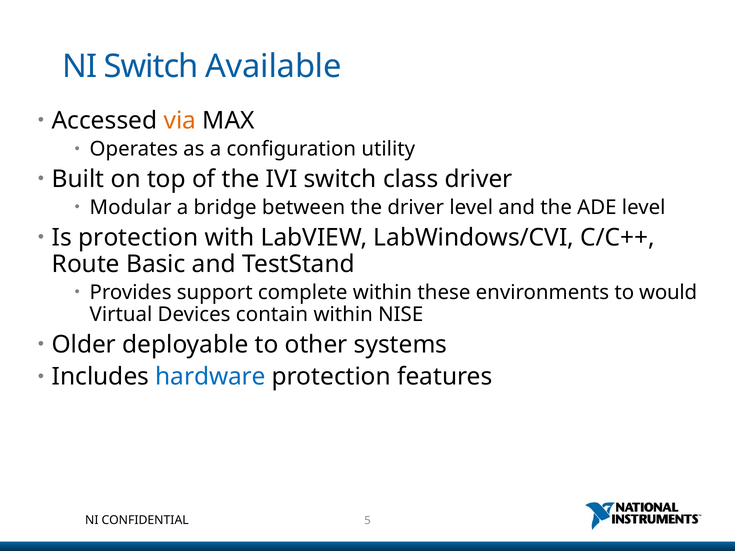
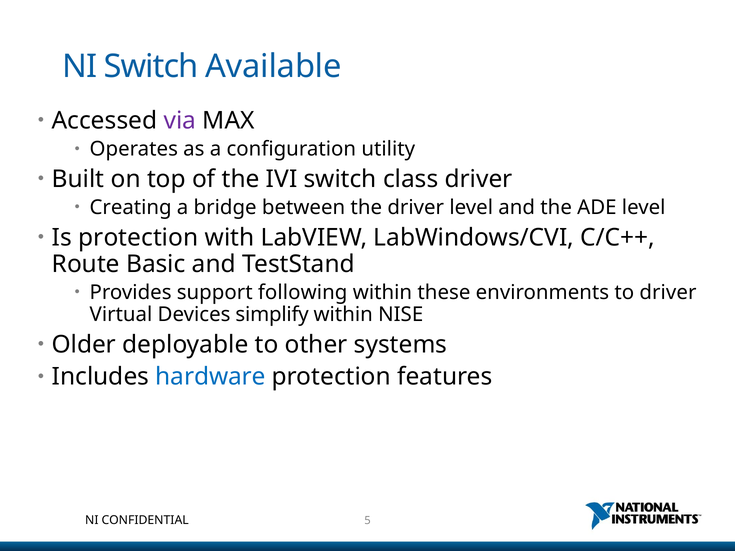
via colour: orange -> purple
Modular: Modular -> Creating
complete: complete -> following
to would: would -> driver
contain: contain -> simplify
